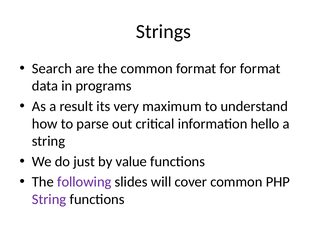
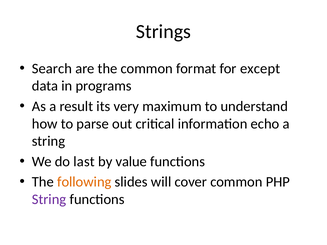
for format: format -> except
hello: hello -> echo
just: just -> last
following colour: purple -> orange
